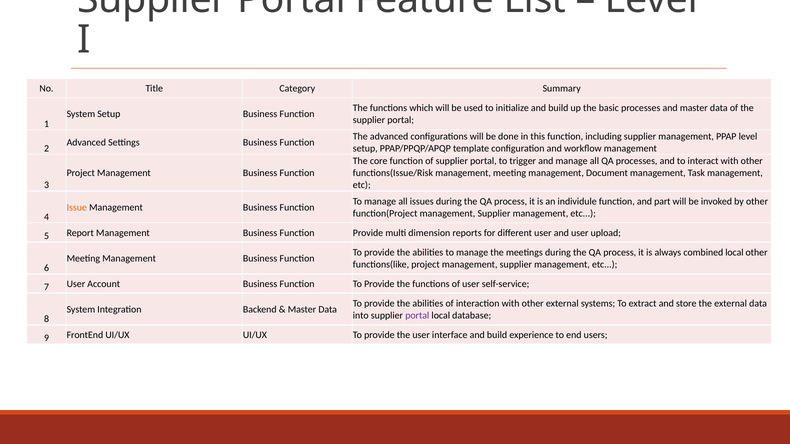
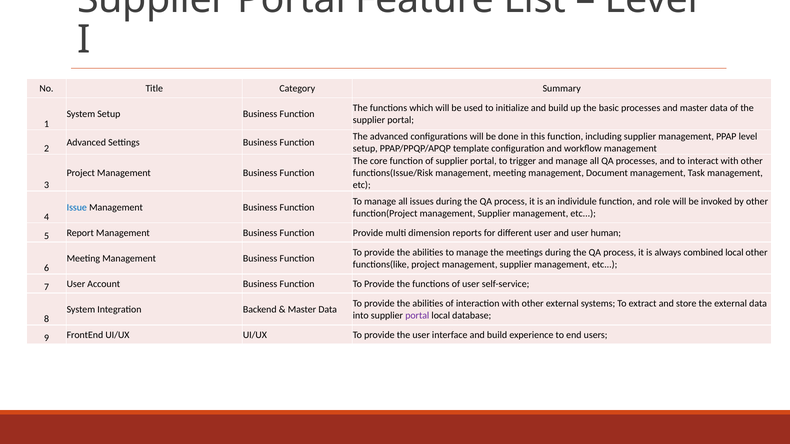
part: part -> role
Issue colour: orange -> blue
upload: upload -> human
